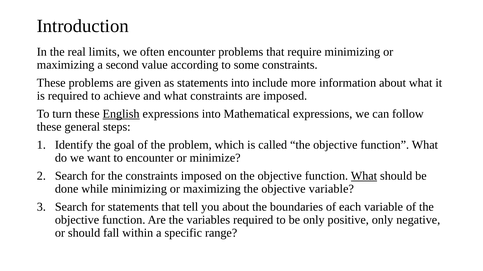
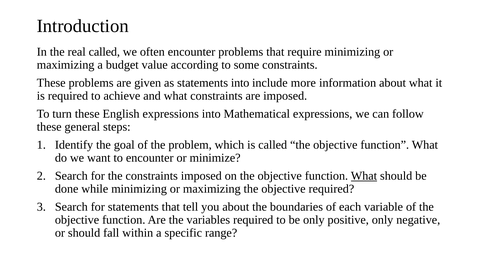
real limits: limits -> called
second: second -> budget
English underline: present -> none
objective variable: variable -> required
